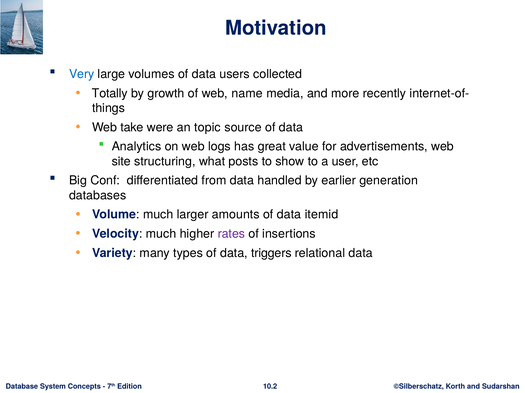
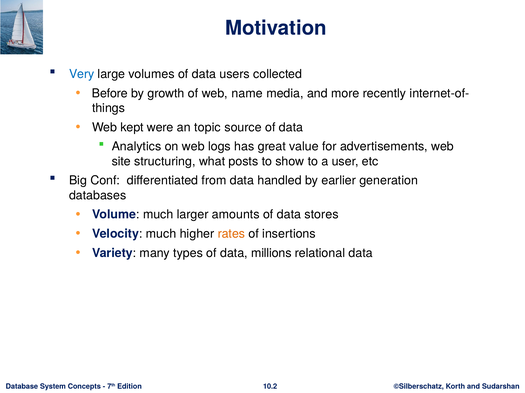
Totally: Totally -> Before
take: take -> kept
itemid: itemid -> stores
rates colour: purple -> orange
triggers: triggers -> millions
